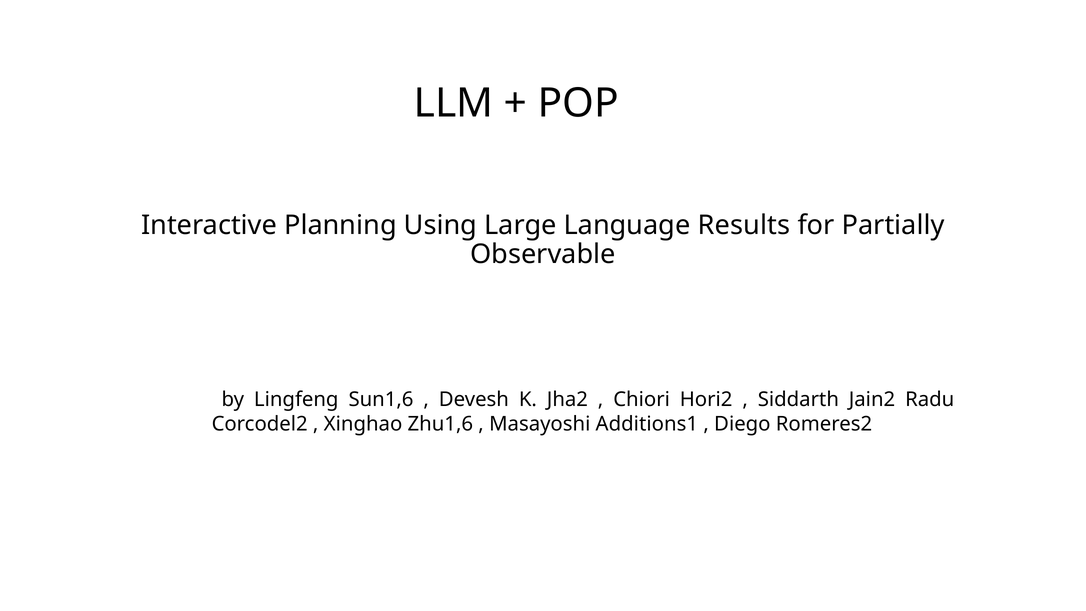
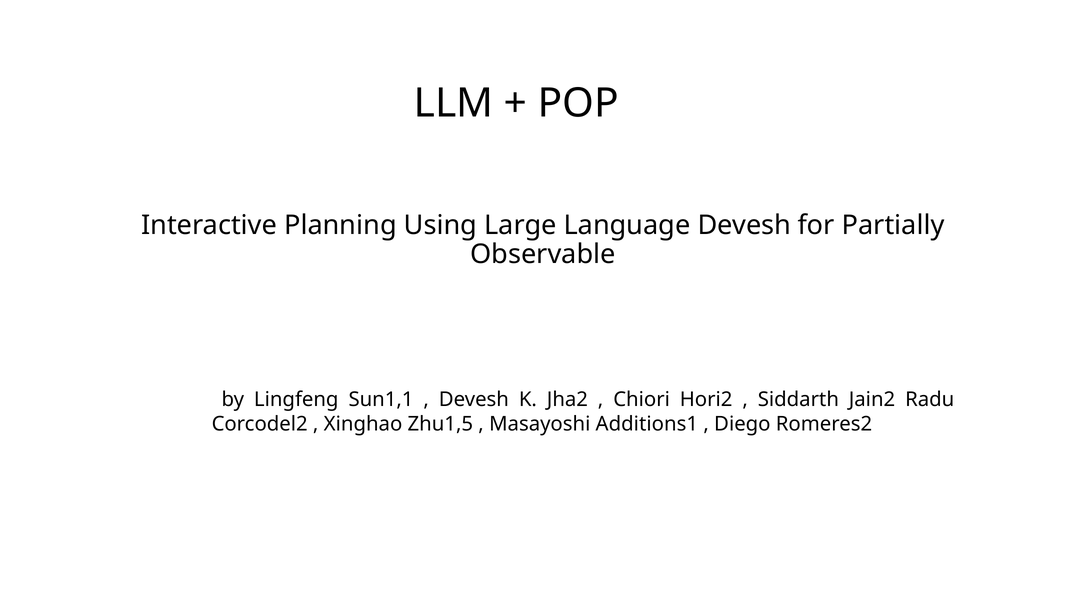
Language Results: Results -> Devesh
Sun1,6: Sun1,6 -> Sun1,1
Zhu1,6: Zhu1,6 -> Zhu1,5
